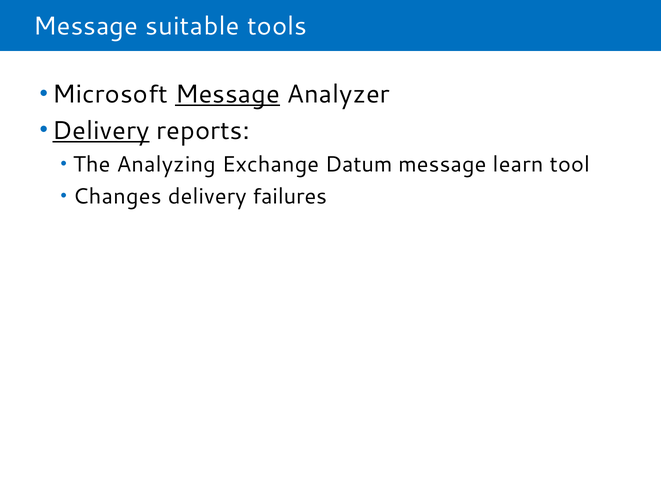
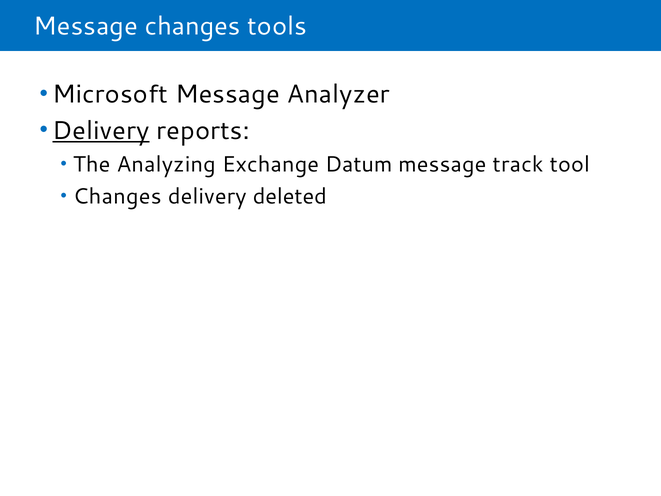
Message suitable: suitable -> changes
Message at (227, 94) underline: present -> none
learn: learn -> track
failures: failures -> deleted
